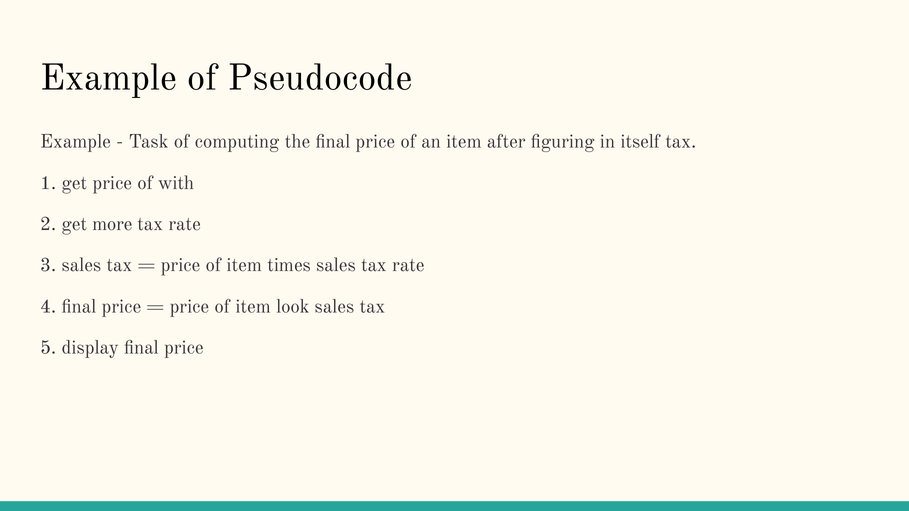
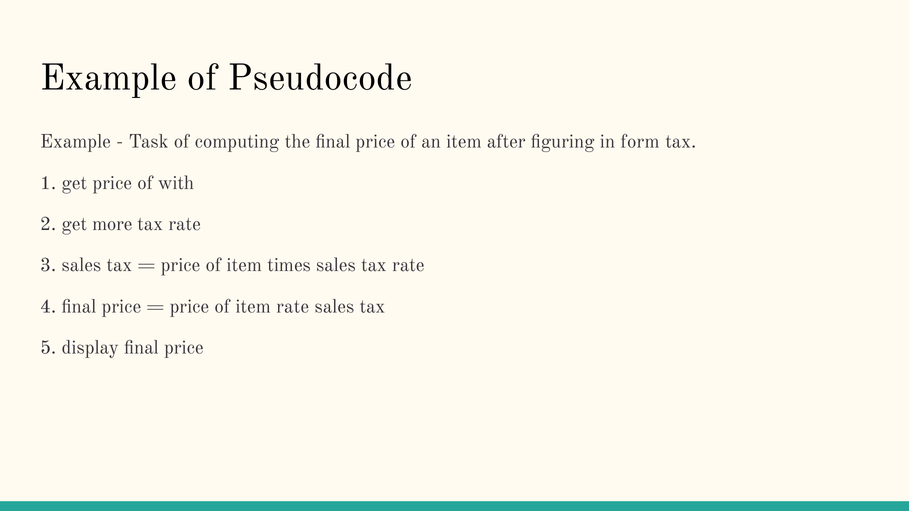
itself: itself -> form
item look: look -> rate
